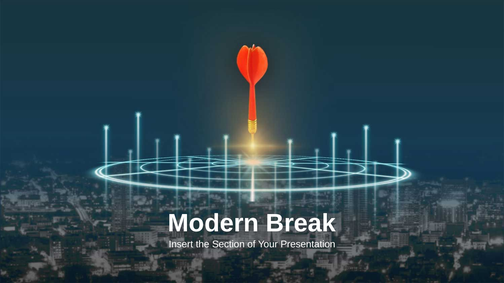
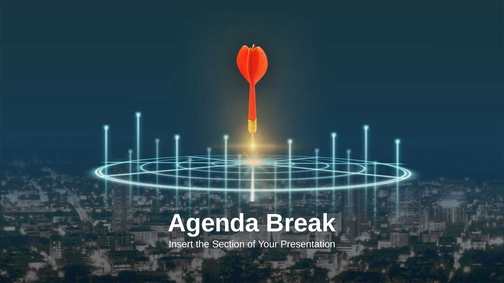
Modern: Modern -> Agenda
